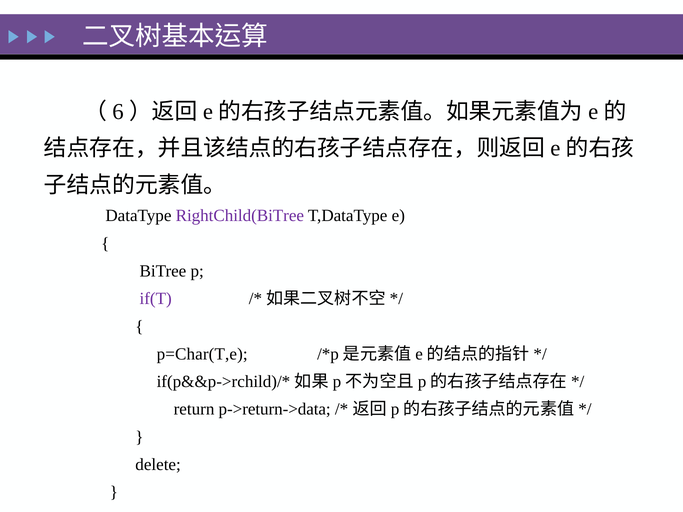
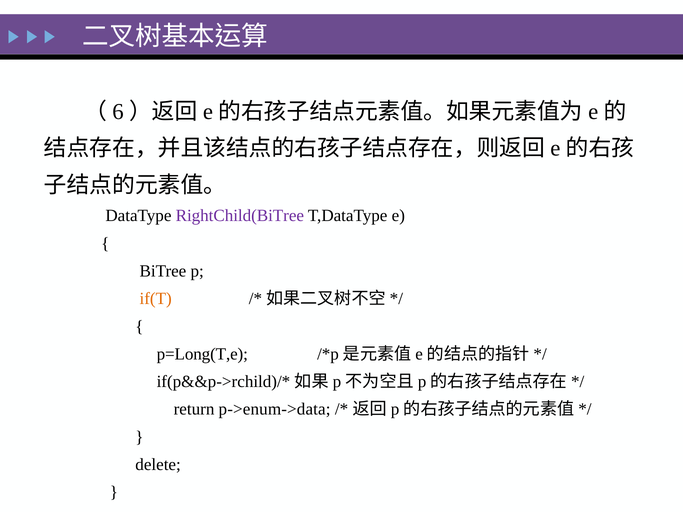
if(T colour: purple -> orange
p=Char(T,e: p=Char(T,e -> p=Long(T,e
p->return->data: p->return->data -> p->enum->data
